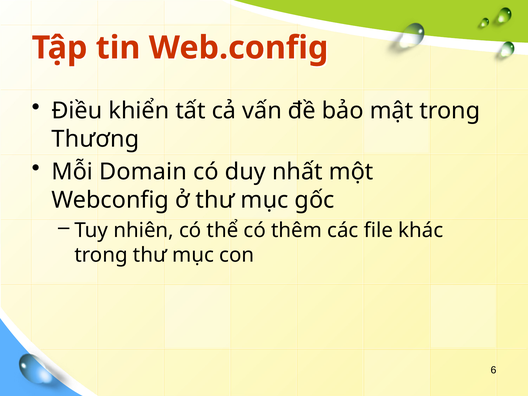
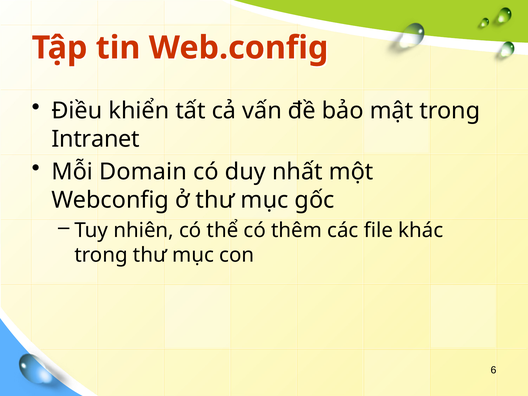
Thương: Thương -> Intranet
